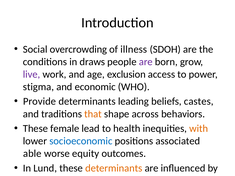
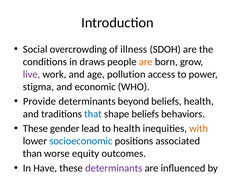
are at (146, 62) colour: purple -> orange
exclusion: exclusion -> pollution
leading: leading -> beyond
beliefs castes: castes -> health
that colour: orange -> blue
shape across: across -> beliefs
These female: female -> gender
able: able -> than
Lund: Lund -> Have
determinants at (114, 168) colour: orange -> purple
